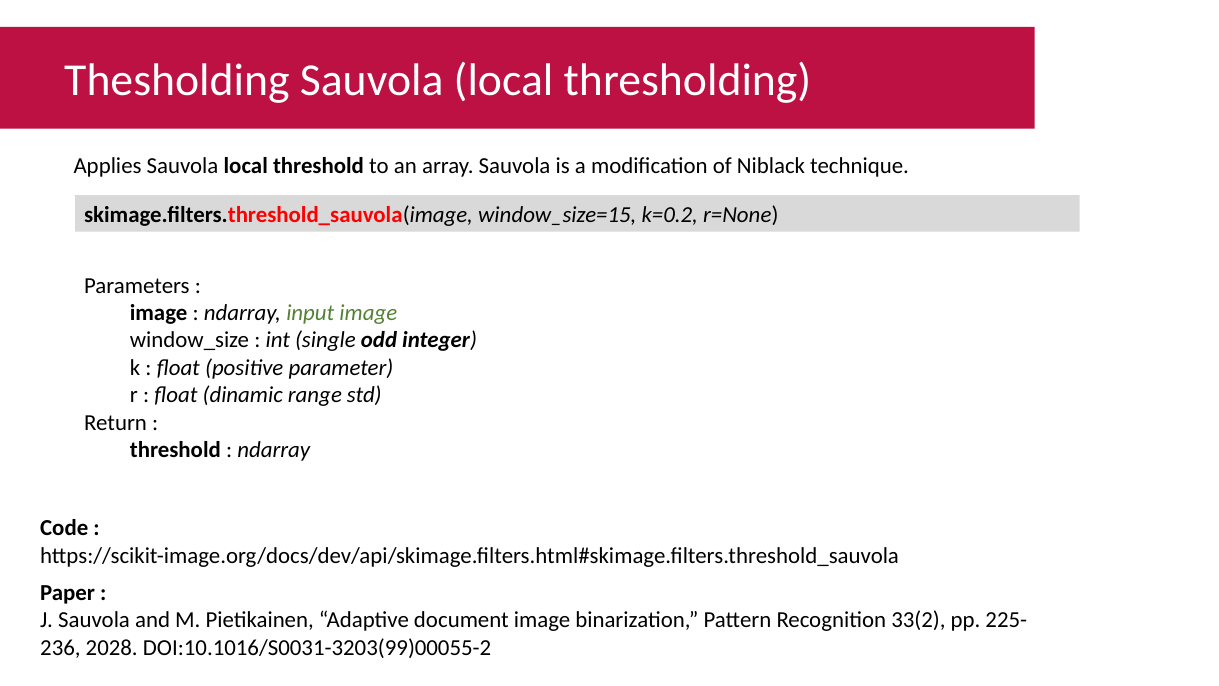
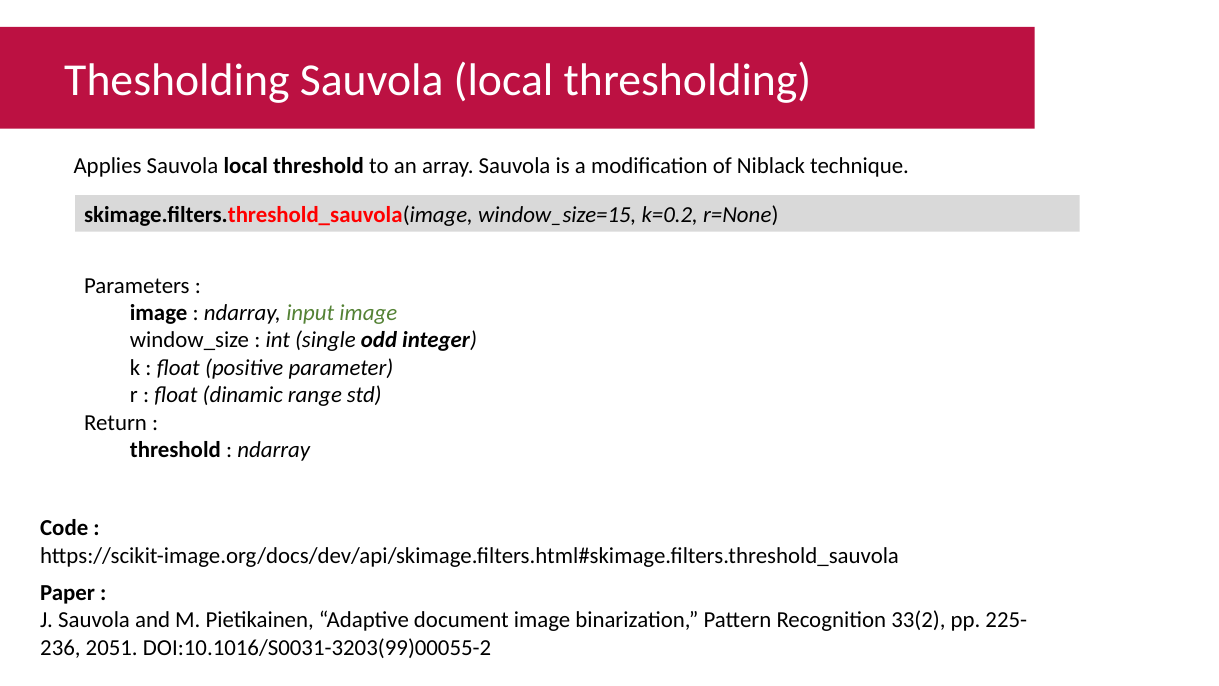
2028: 2028 -> 2051
